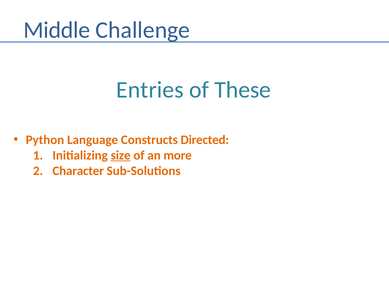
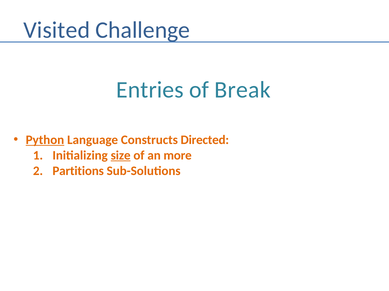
Middle: Middle -> Visited
These: These -> Break
Python underline: none -> present
Character: Character -> Partitions
